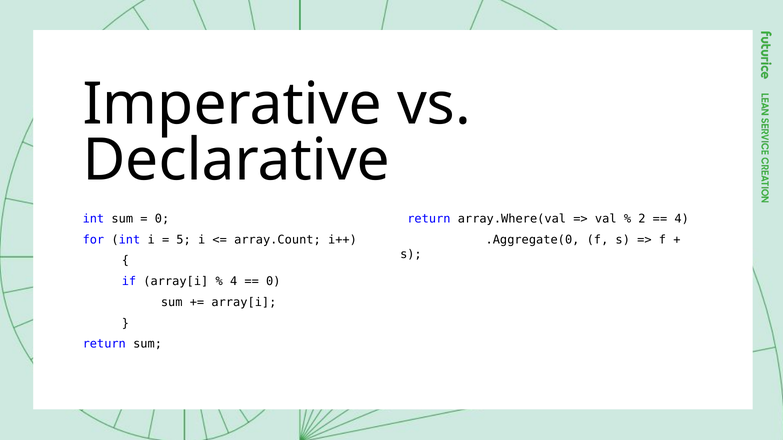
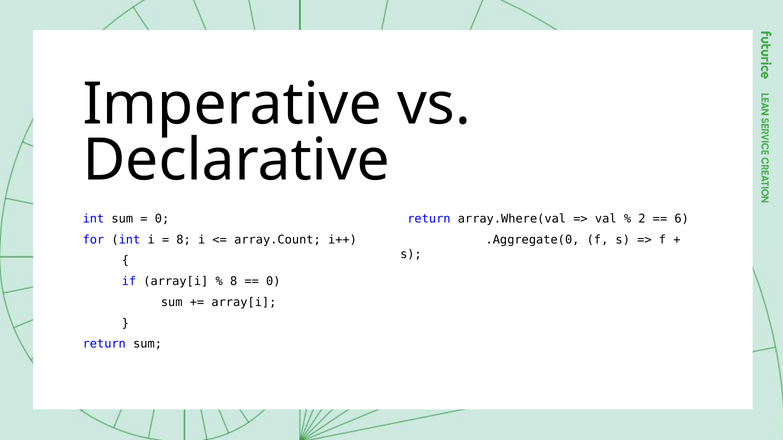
4 at (682, 219): 4 -> 6
5 at (184, 240): 5 -> 8
4 at (234, 282): 4 -> 8
